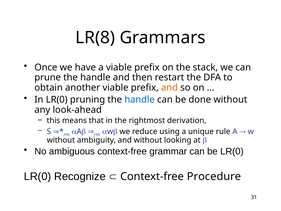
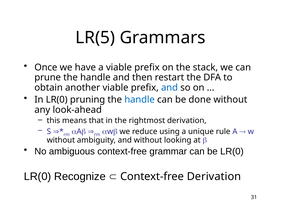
LR(8: LR(8 -> LR(5
and at (169, 88) colour: orange -> blue
Context-free Procedure: Procedure -> Derivation
